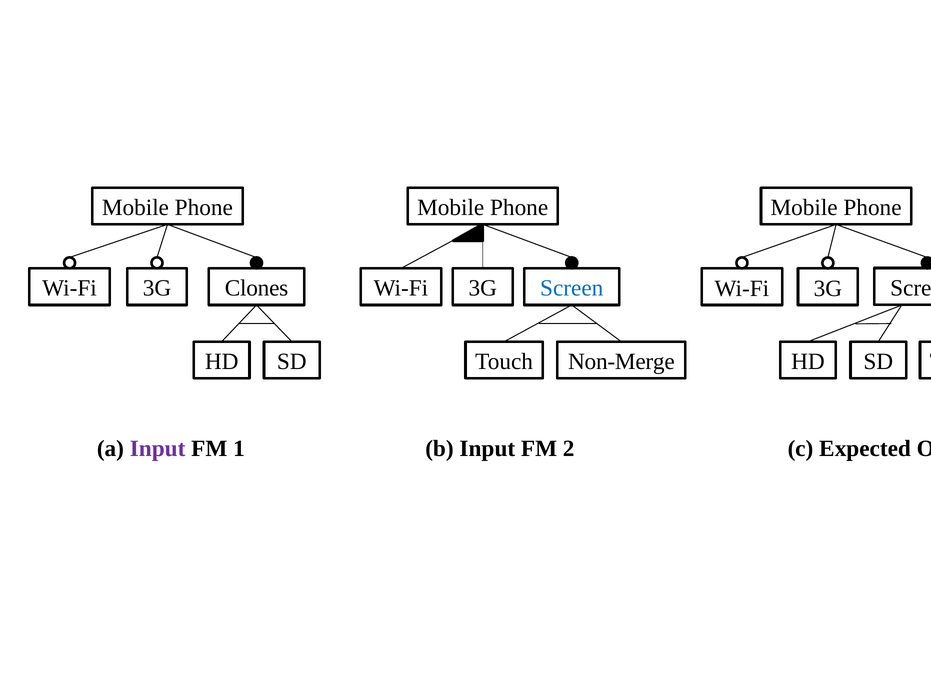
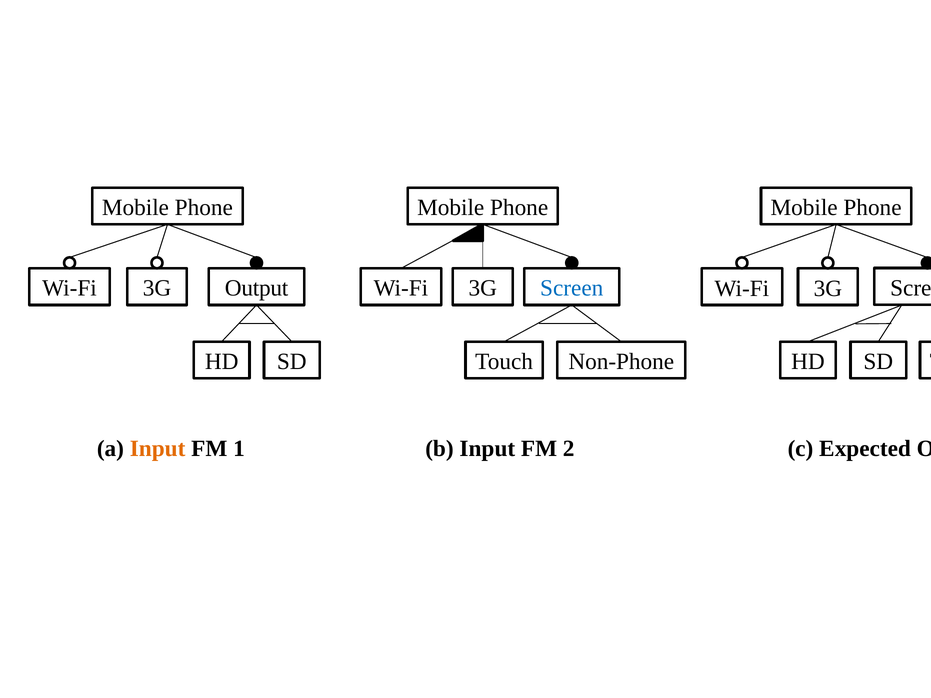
3G Clones: Clones -> Output
Non-Merge: Non-Merge -> Non-Phone
Input at (158, 449) colour: purple -> orange
